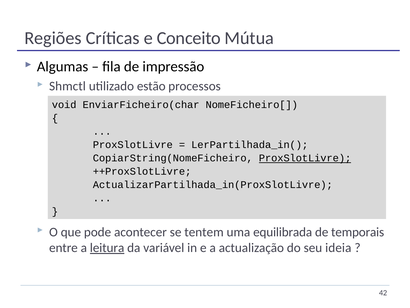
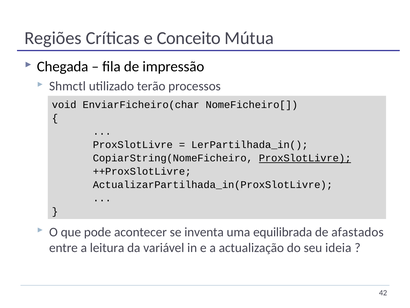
Algumas: Algumas -> Chegada
estão: estão -> terão
tentem: tentem -> inventa
temporais: temporais -> afastados
leitura underline: present -> none
